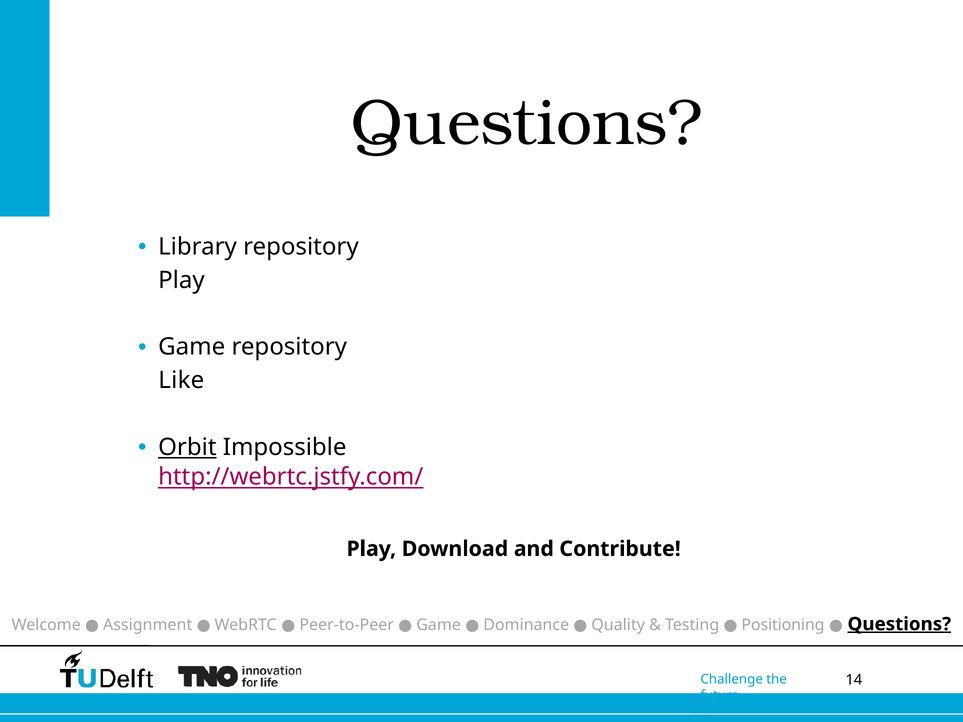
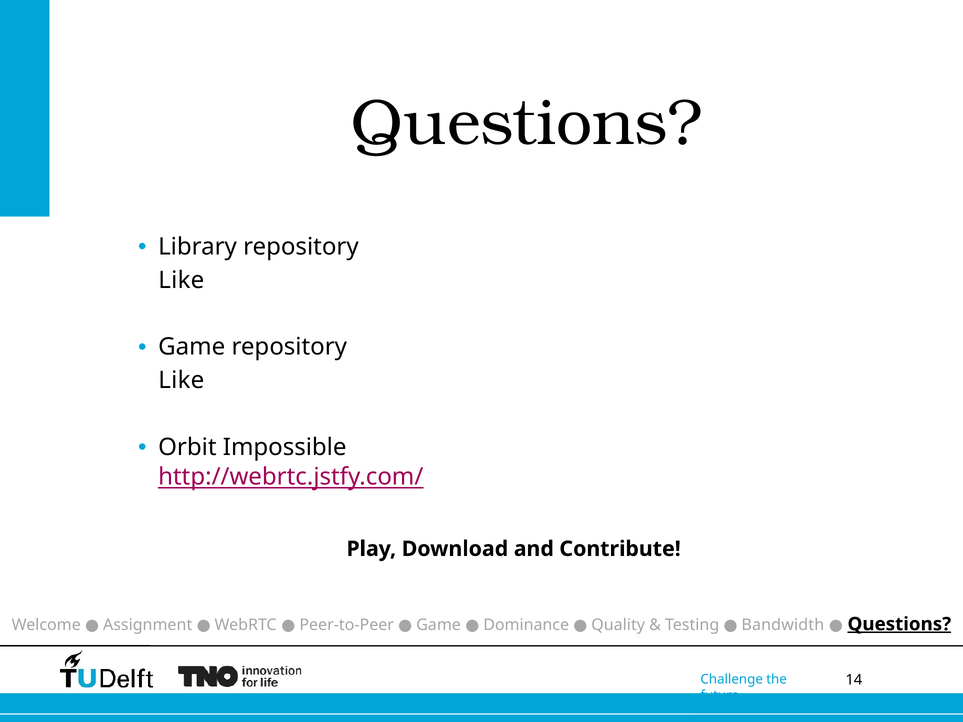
Play at (181, 280): Play -> Like
Orbit underline: present -> none
Positioning: Positioning -> Bandwidth
